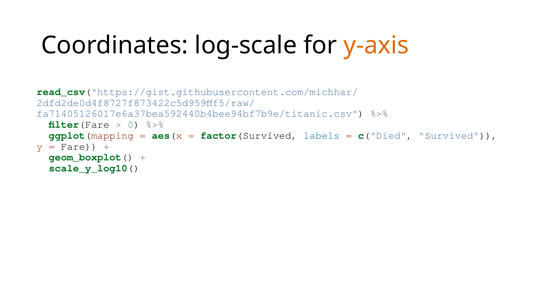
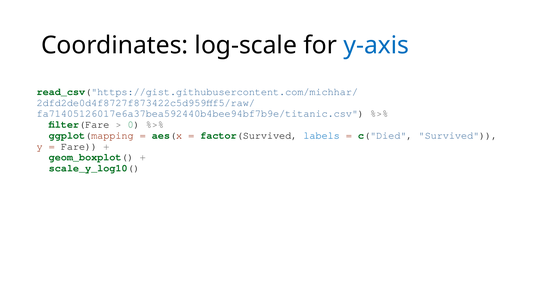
y-axis colour: orange -> blue
